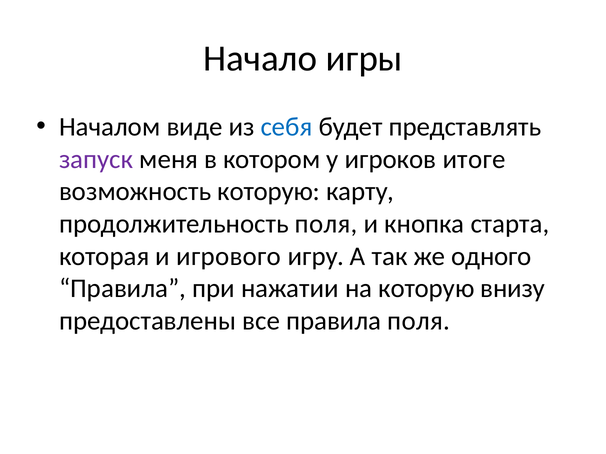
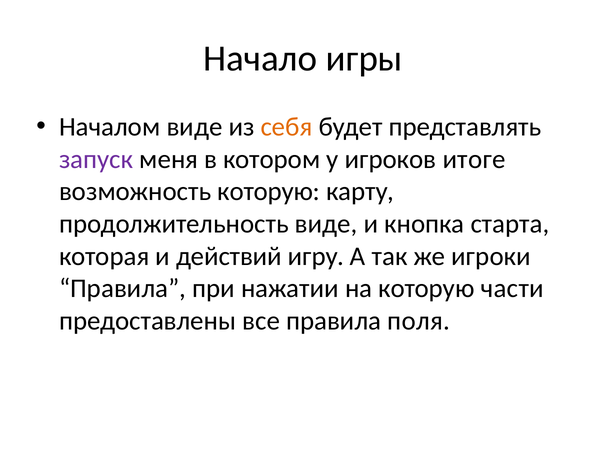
себя colour: blue -> orange
продолжительность поля: поля -> виде
игрового: игрового -> действий
одного: одного -> игроки
внизу: внизу -> части
